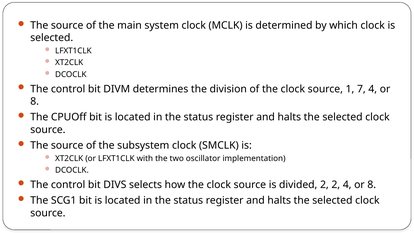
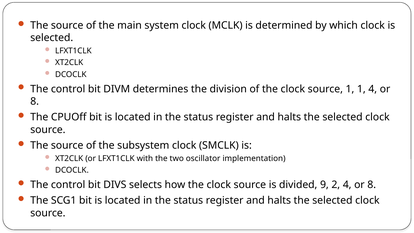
1 7: 7 -> 1
divided 2: 2 -> 9
